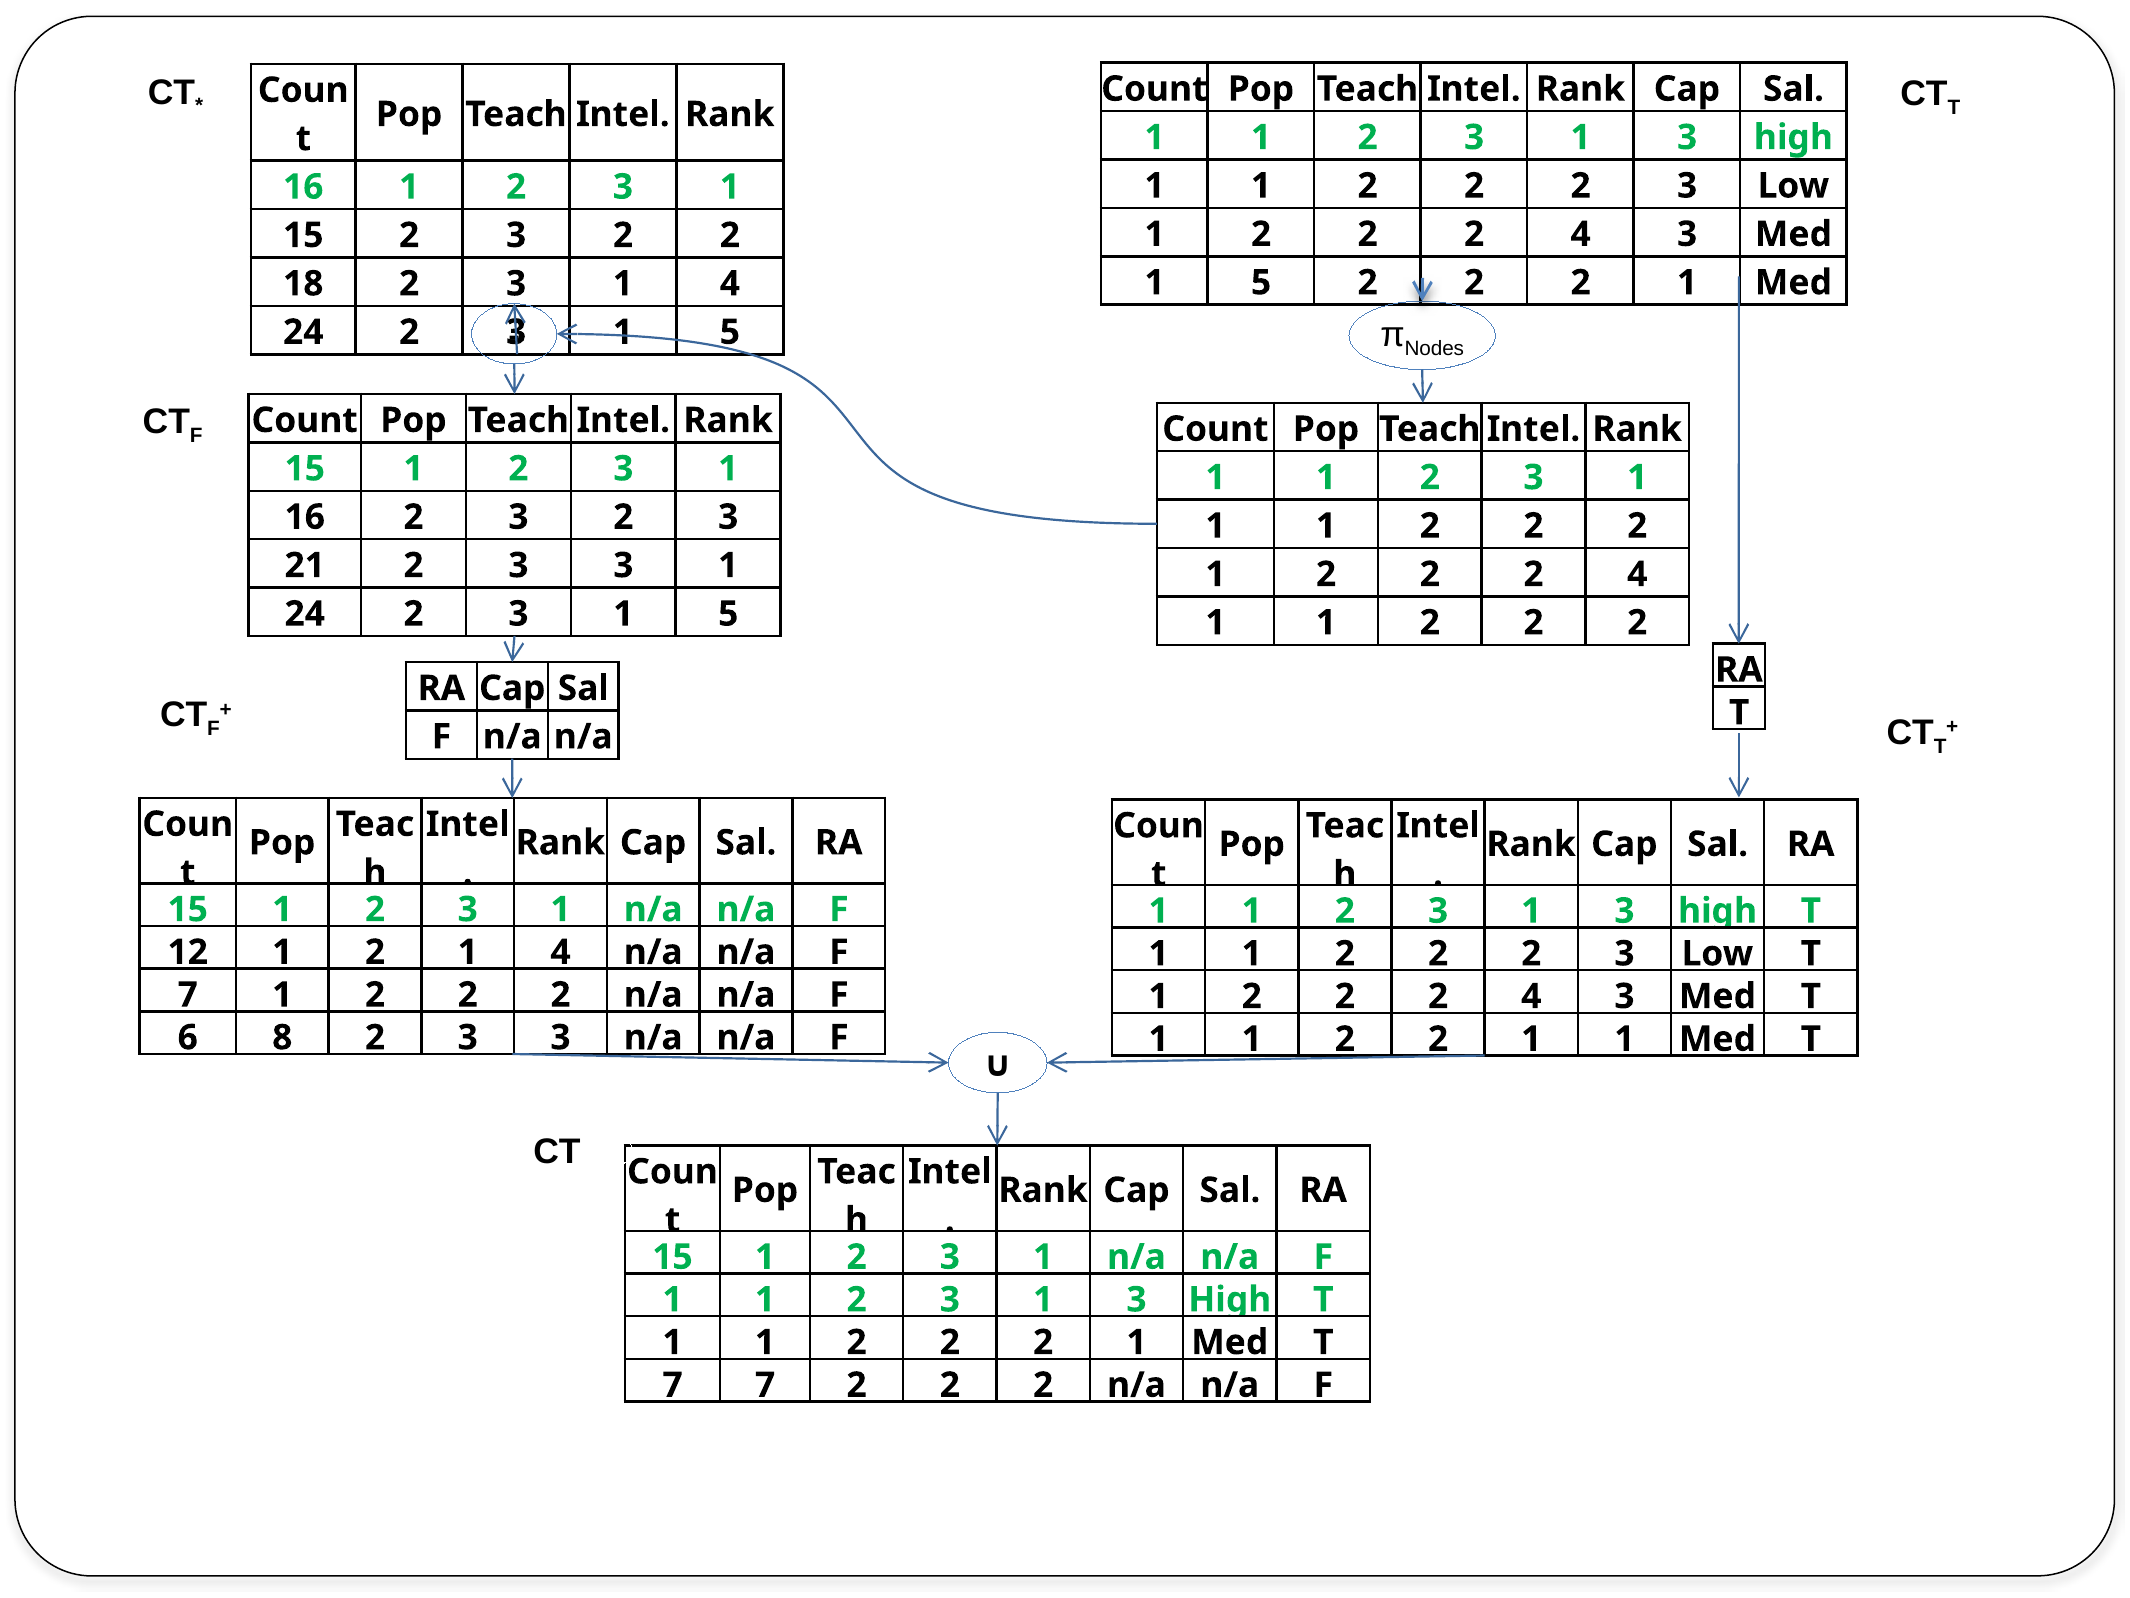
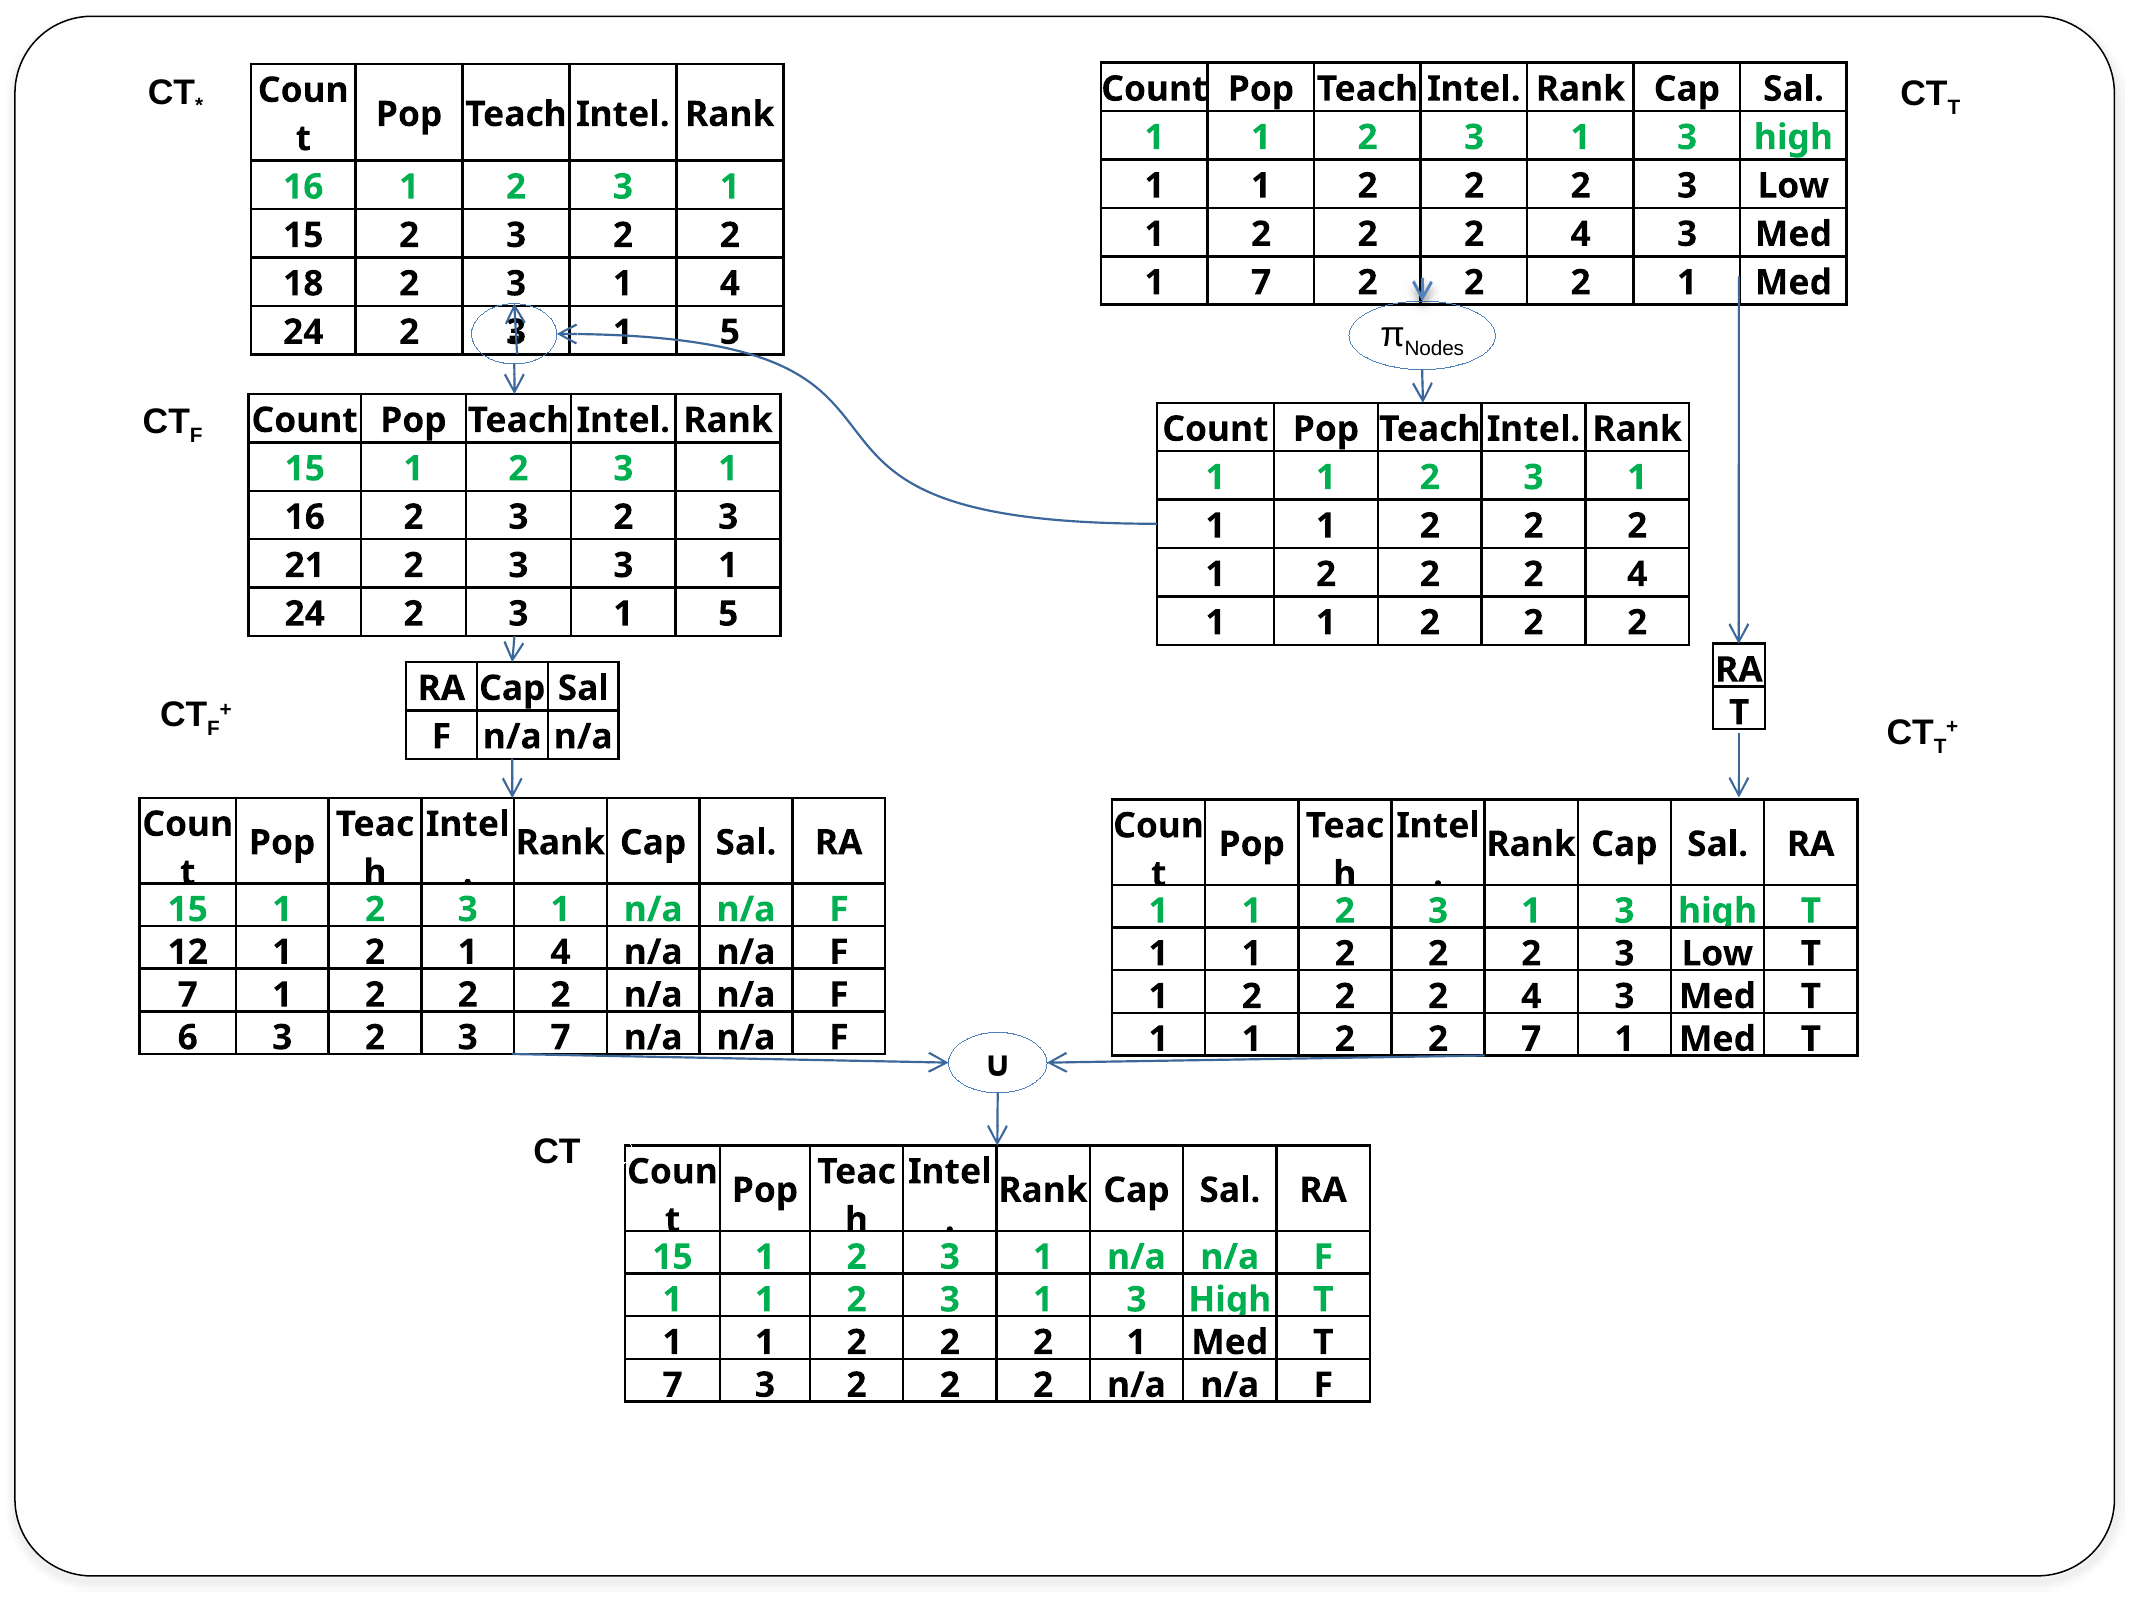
5 at (1261, 283): 5 -> 7
6 8: 8 -> 3
3 at (561, 1037): 3 -> 7
1 2 2 1: 1 -> 7
7 7: 7 -> 3
